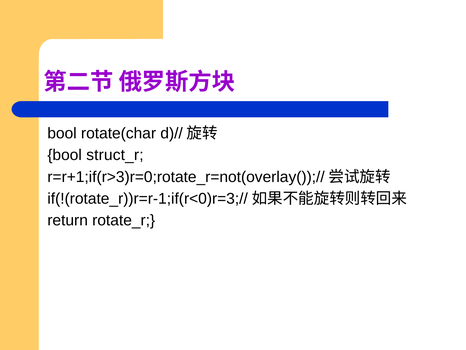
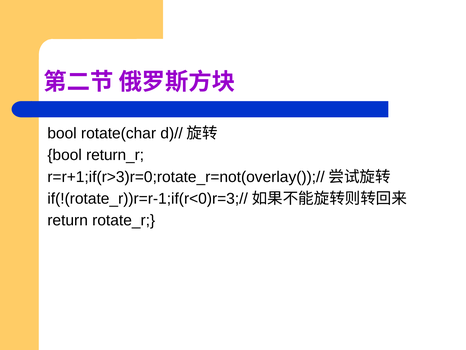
struct_r: struct_r -> return_r
